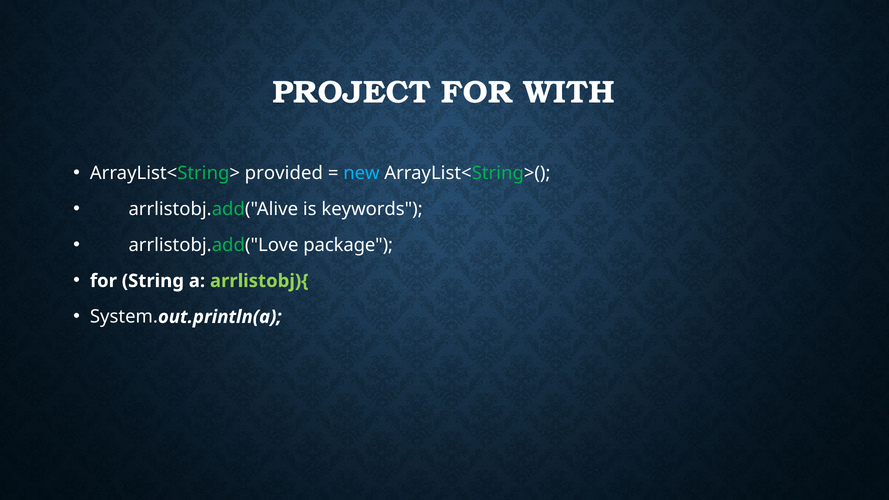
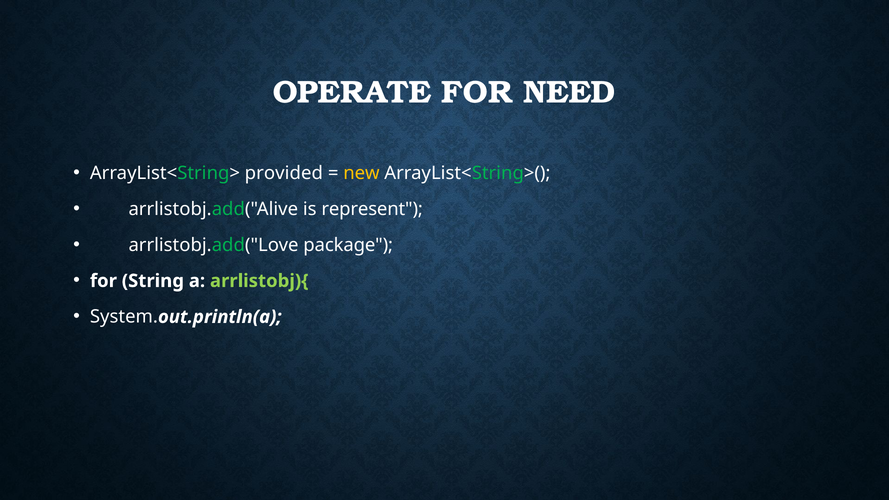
PROJECT: PROJECT -> OPERATE
WITH: WITH -> NEED
new colour: light blue -> yellow
keywords: keywords -> represent
